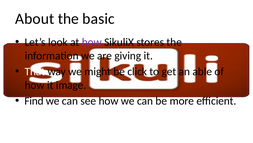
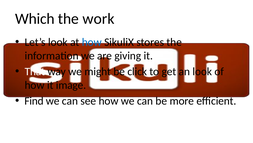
About: About -> Which
basic: basic -> work
how at (92, 42) colour: purple -> blue
an able: able -> look
